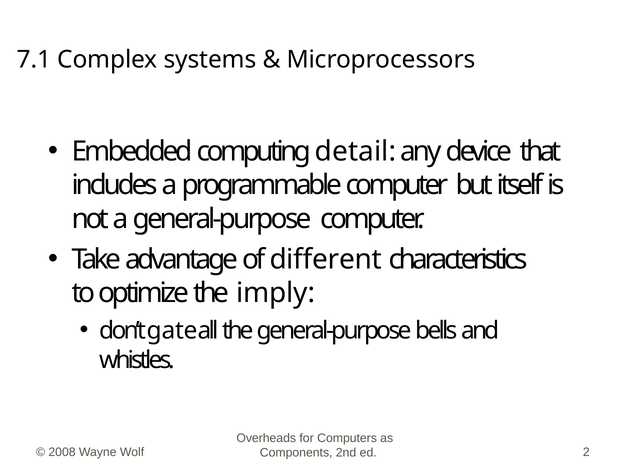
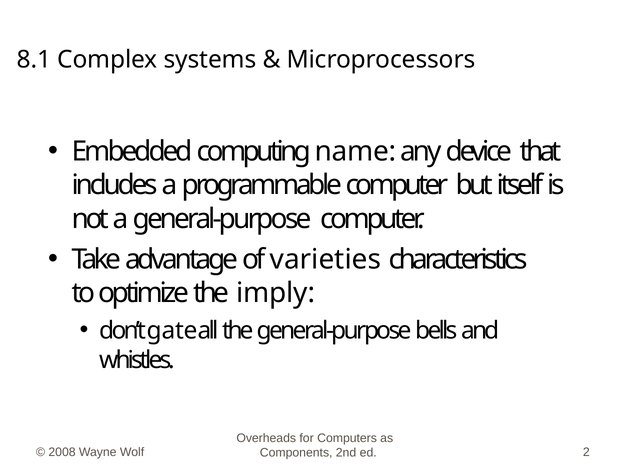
7.1: 7.1 -> 8.1
detail: detail -> name
different: different -> varieties
